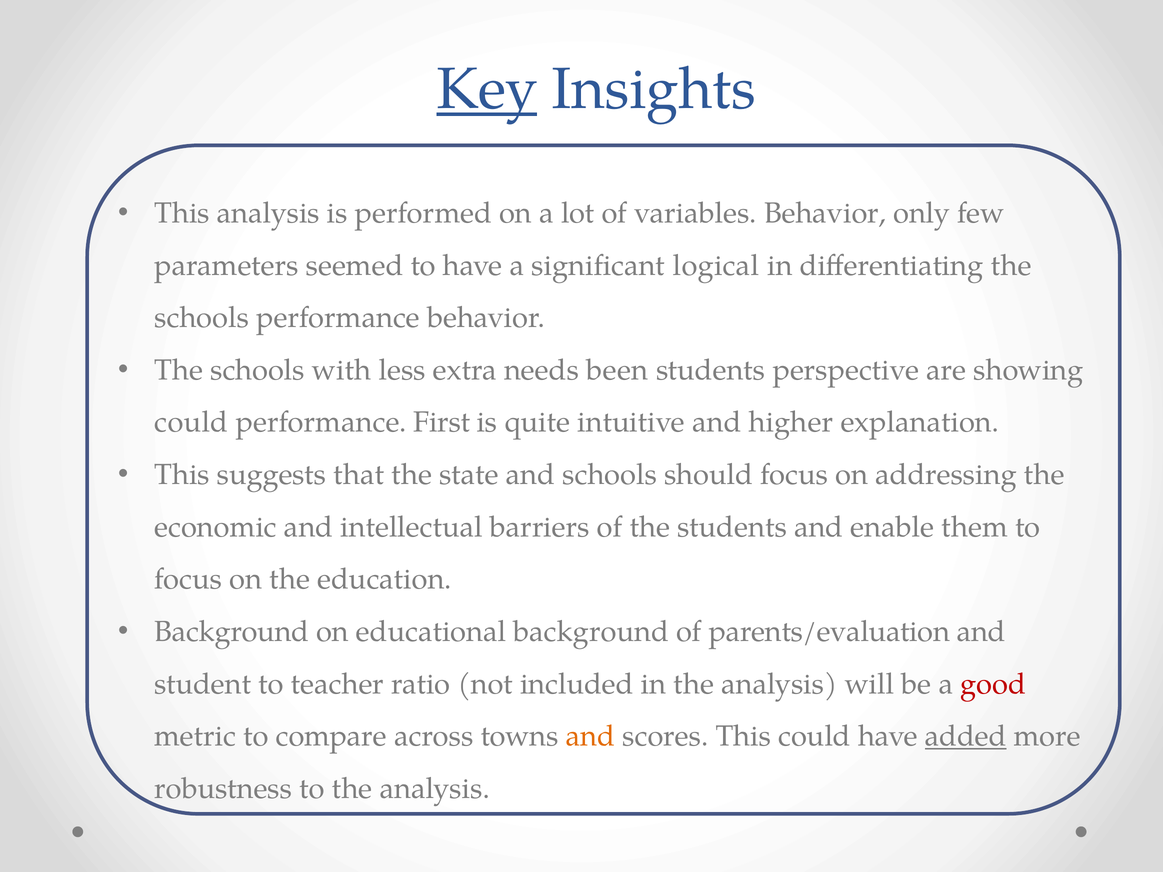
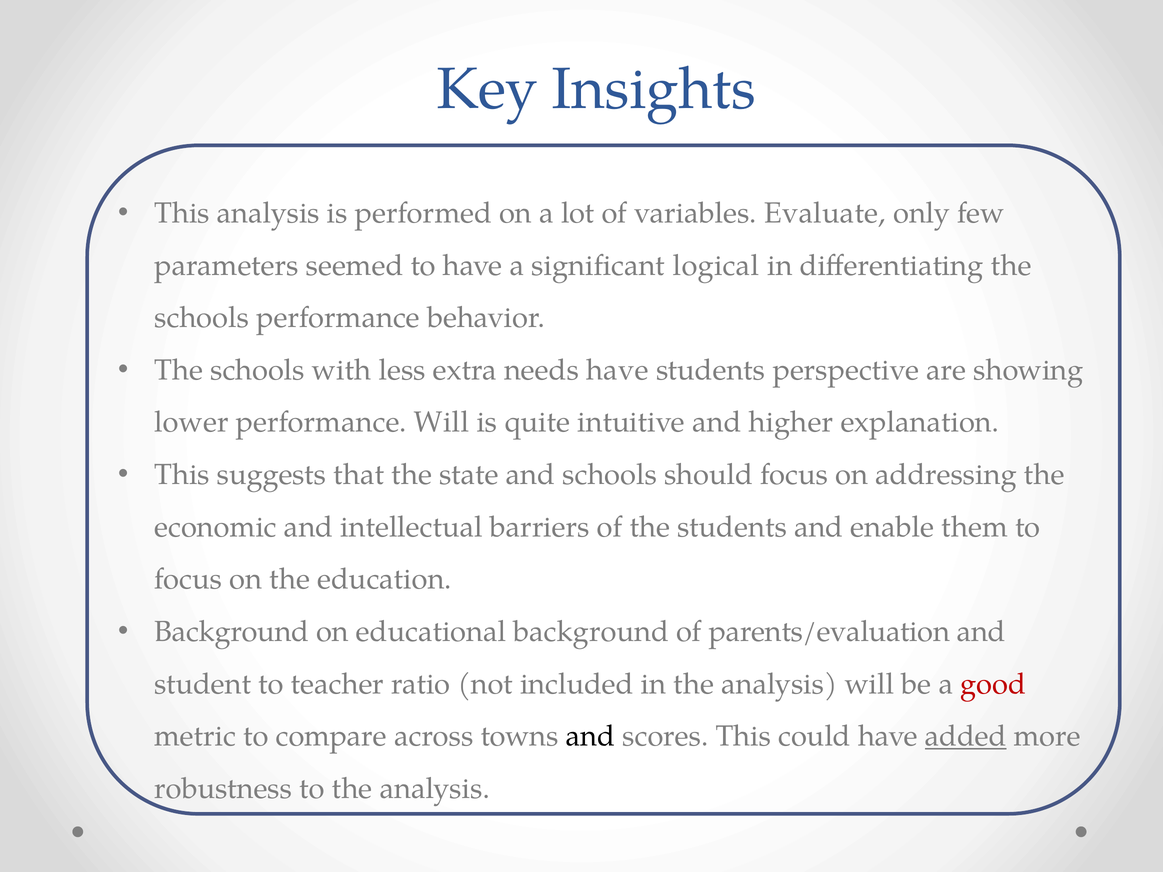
Key underline: present -> none
variables Behavior: Behavior -> Evaluate
needs been: been -> have
could at (191, 423): could -> lower
performance First: First -> Will
and at (590, 737) colour: orange -> black
